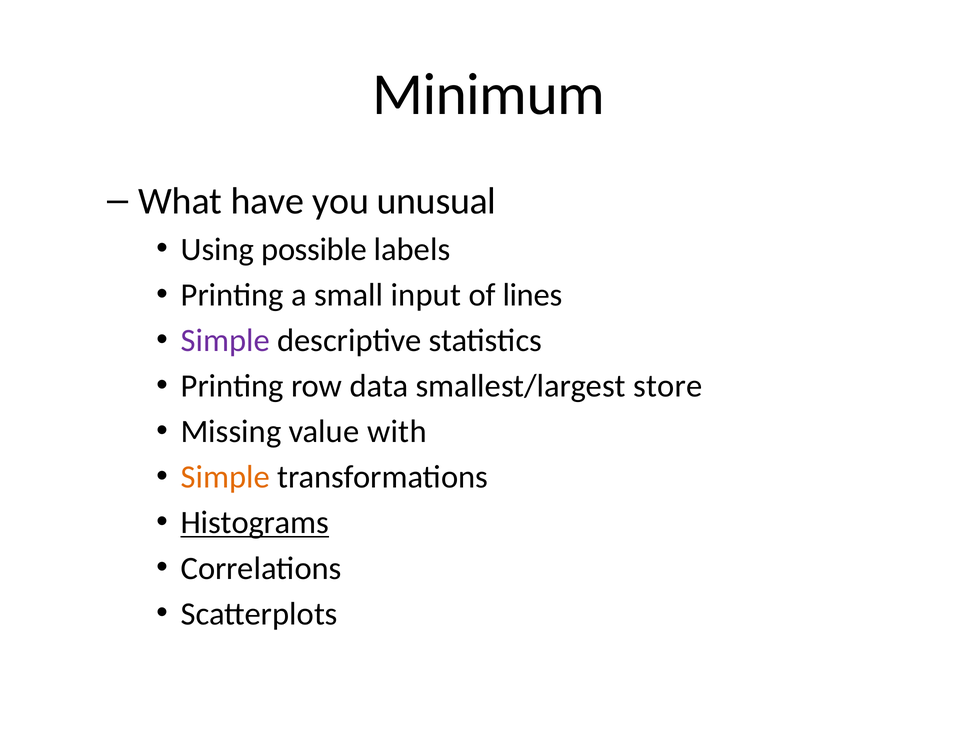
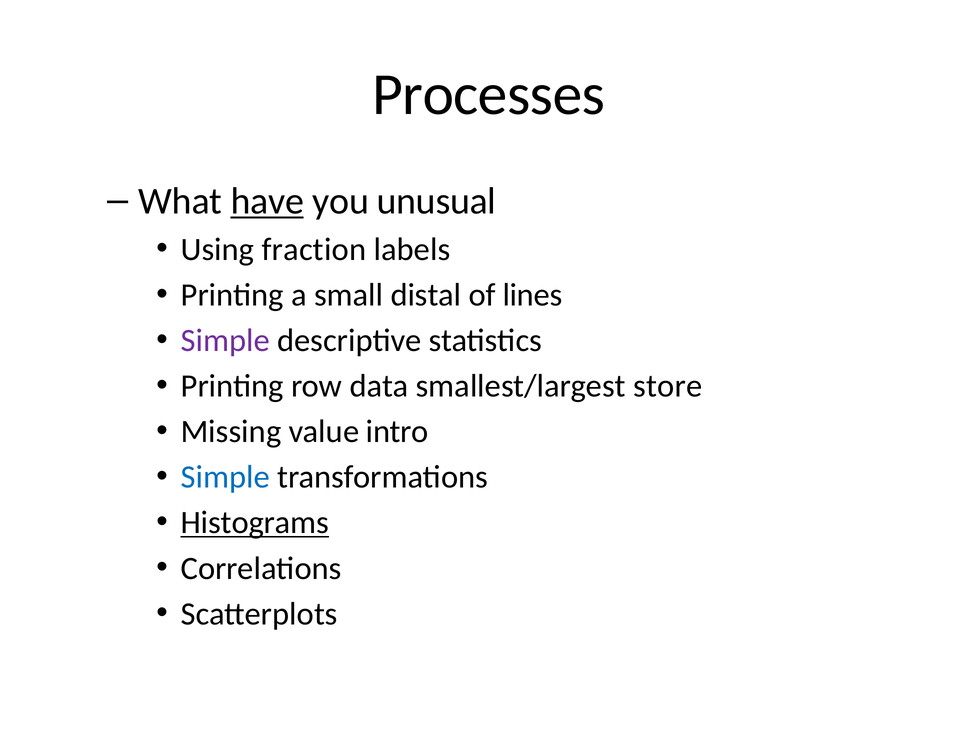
Minimum: Minimum -> Processes
have underline: none -> present
possible: possible -> fraction
input: input -> distal
with: with -> intro
Simple at (225, 478) colour: orange -> blue
